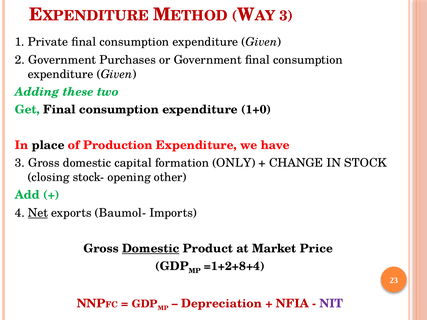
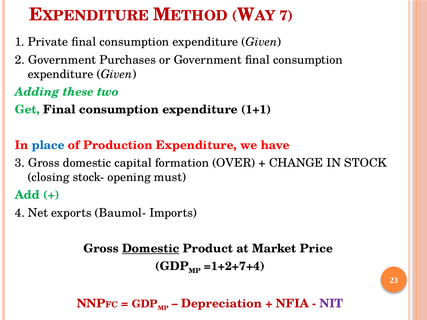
3 at (286, 16): 3 -> 7
1+0: 1+0 -> 1+1
place colour: black -> blue
ONLY: ONLY -> OVER
other: other -> must
Net underline: present -> none
=1+2+8+4: =1+2+8+4 -> =1+2+7+4
